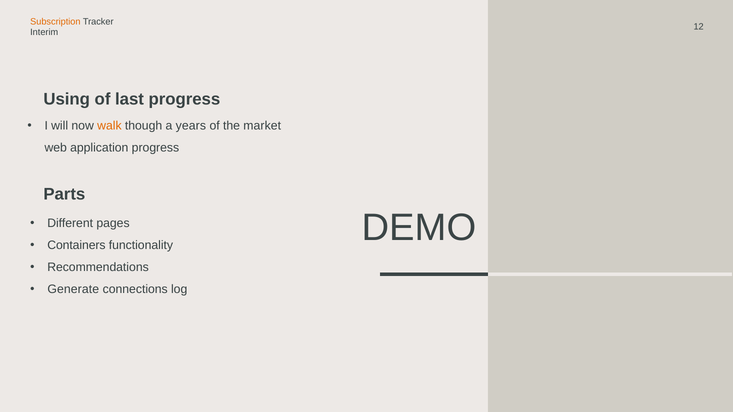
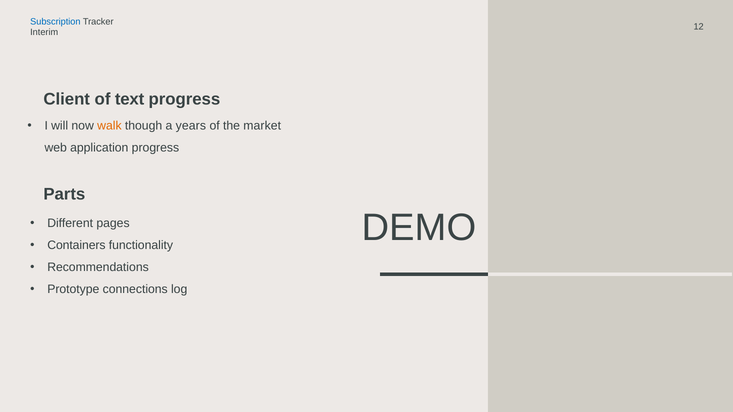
Subscription colour: orange -> blue
Using: Using -> Client
last: last -> text
Generate: Generate -> Prototype
